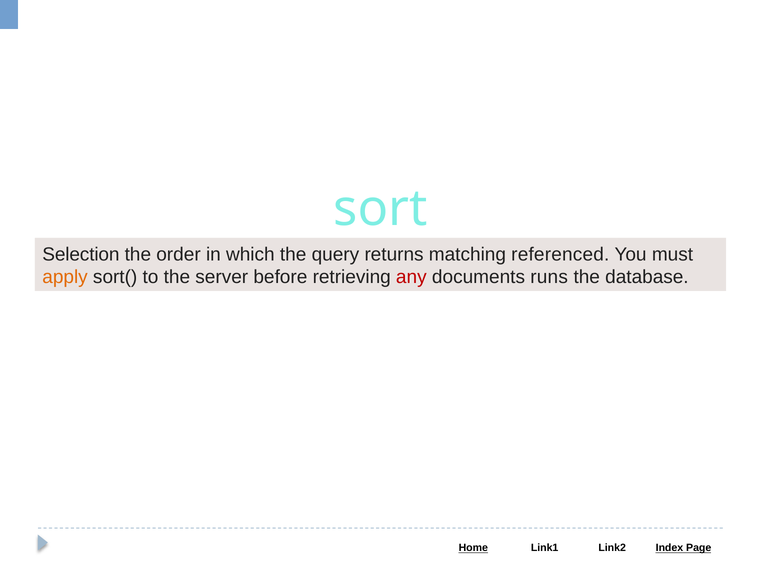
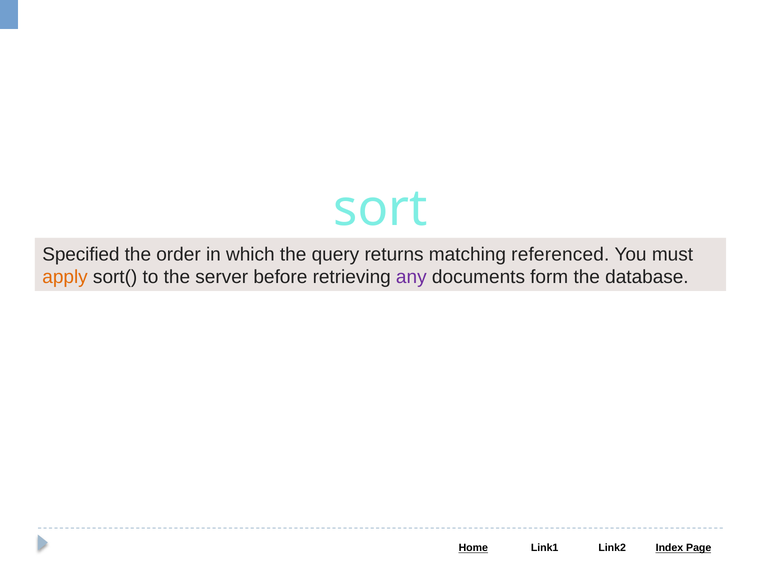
Selection: Selection -> Specified
any colour: red -> purple
runs: runs -> form
